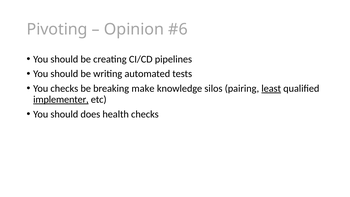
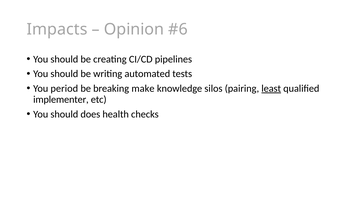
Pivoting: Pivoting -> Impacts
You checks: checks -> period
implementer underline: present -> none
